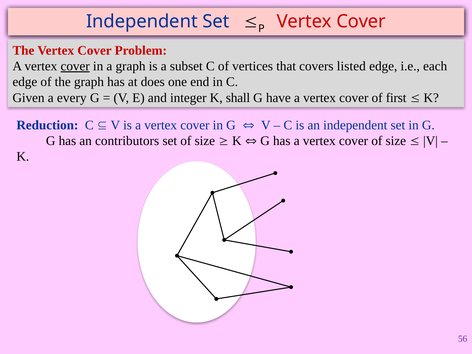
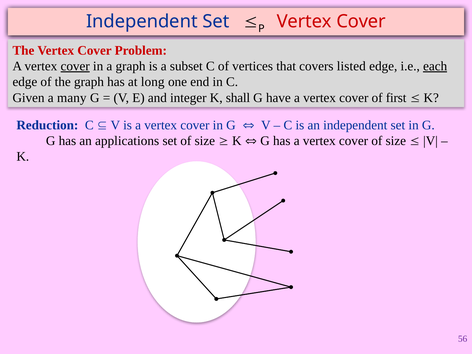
each underline: none -> present
does: does -> long
every: every -> many
contributors: contributors -> applications
